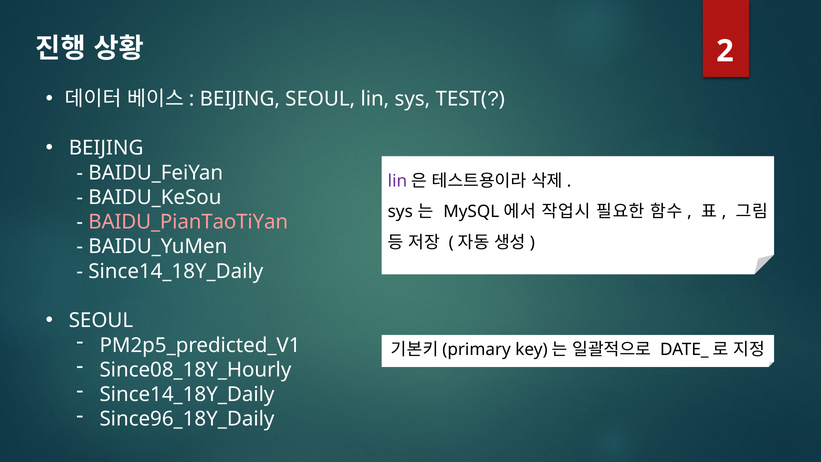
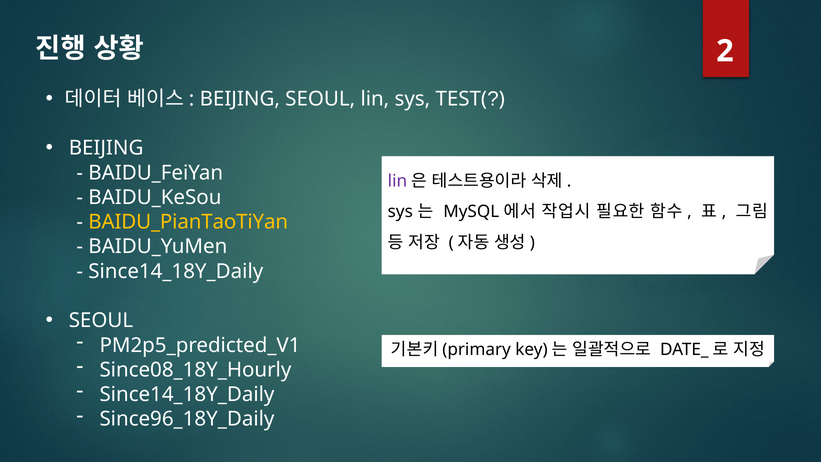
BAIDU_PianTaoTiYan colour: pink -> yellow
